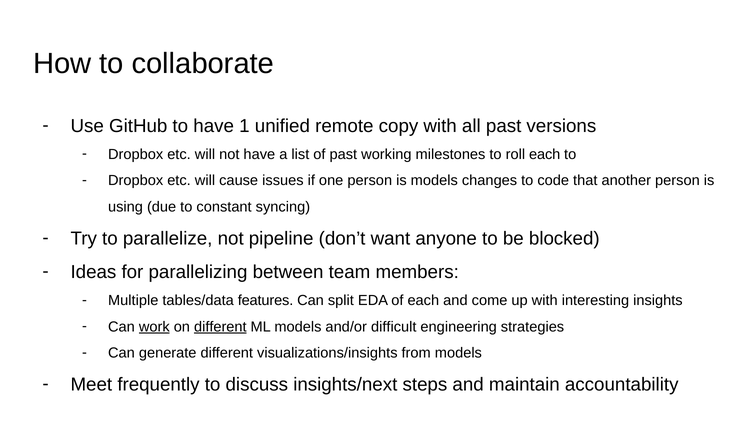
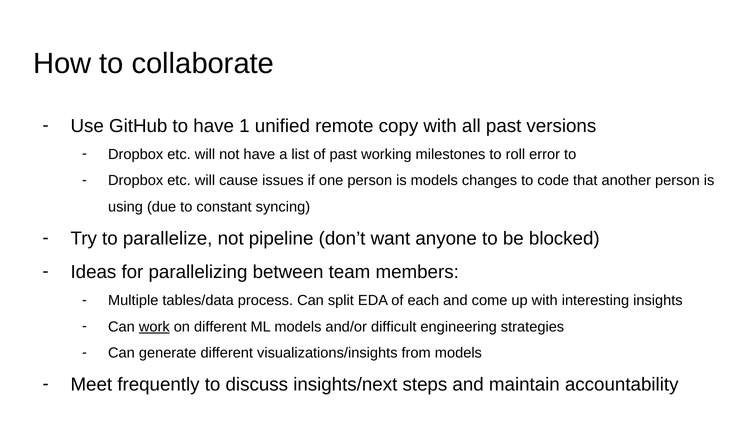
roll each: each -> error
features: features -> process
different at (220, 327) underline: present -> none
